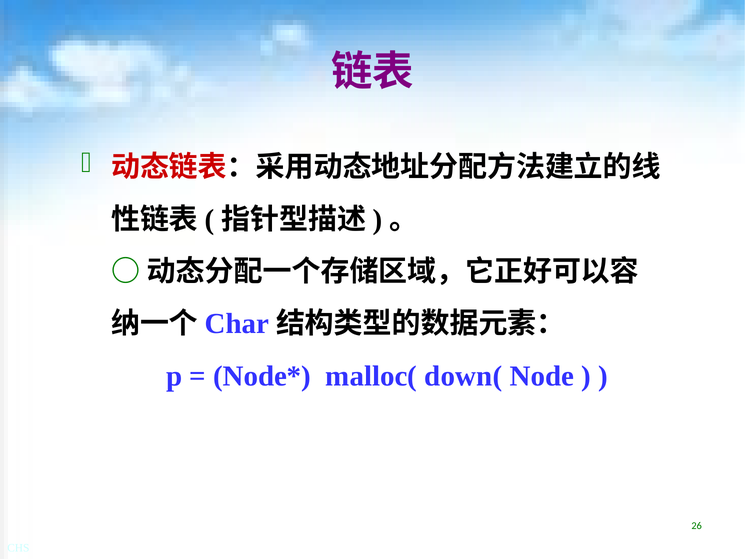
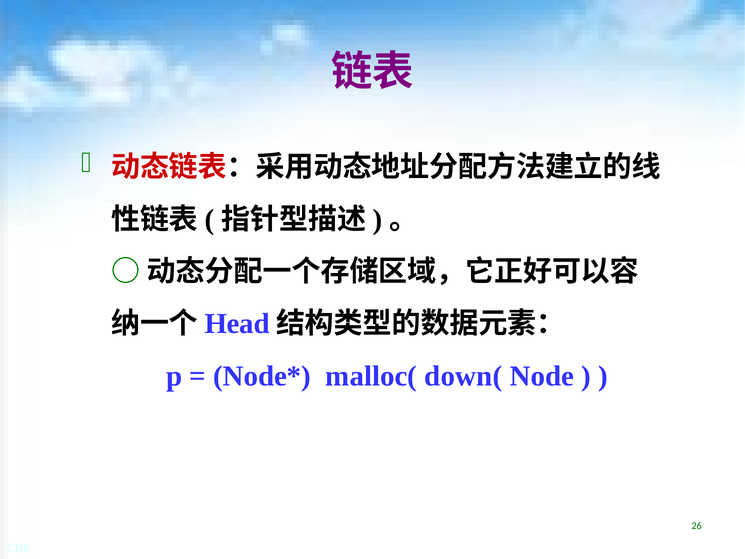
Char: Char -> Head
